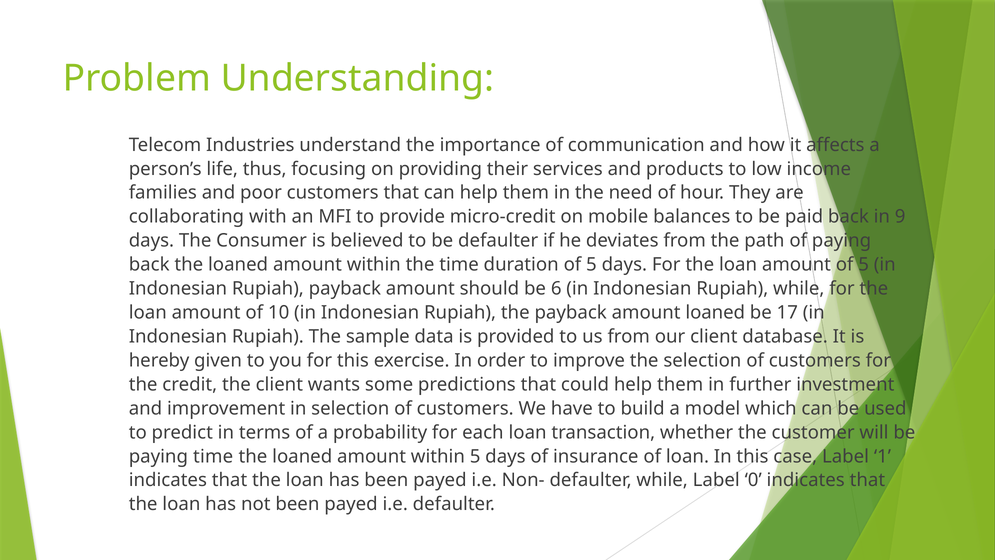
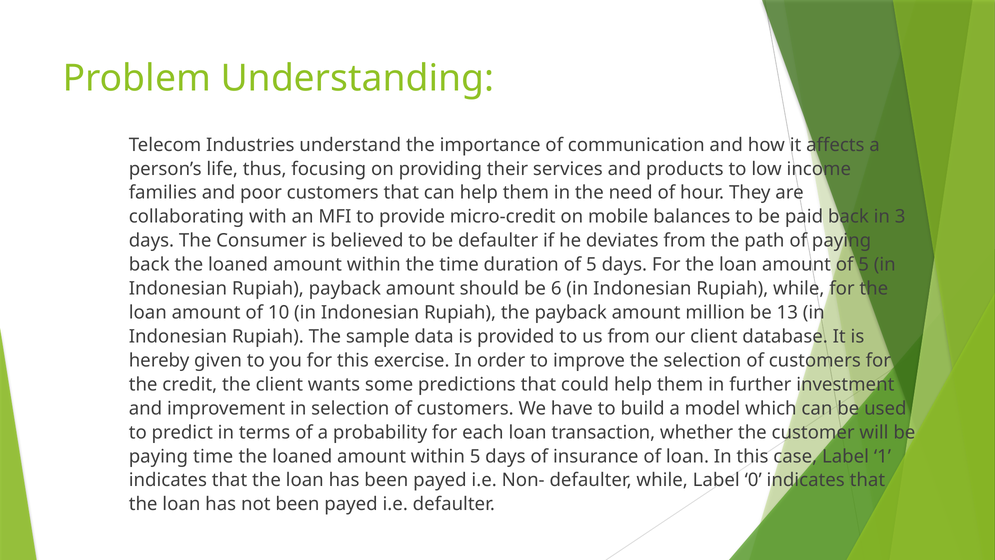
9: 9 -> 3
amount loaned: loaned -> million
17: 17 -> 13
